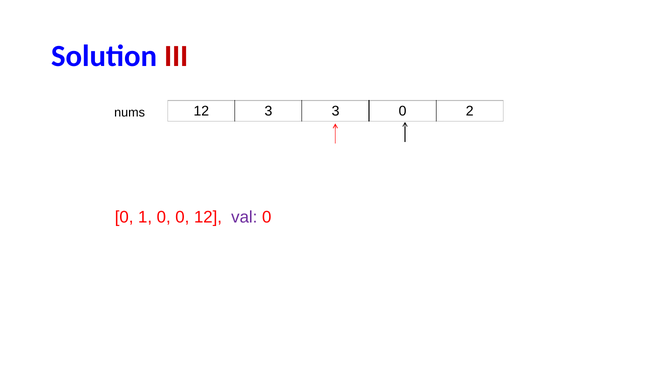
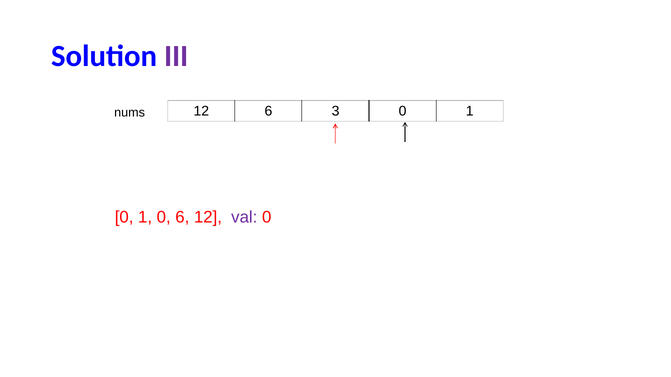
III colour: red -> purple
12 3: 3 -> 6
3 0 2: 2 -> 1
0 0: 0 -> 6
